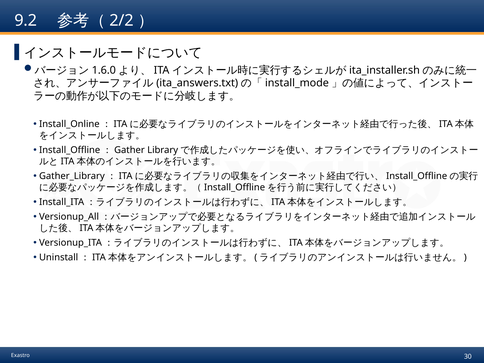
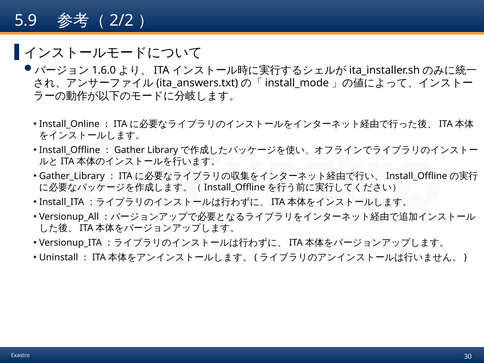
9.2: 9.2 -> 5.9
